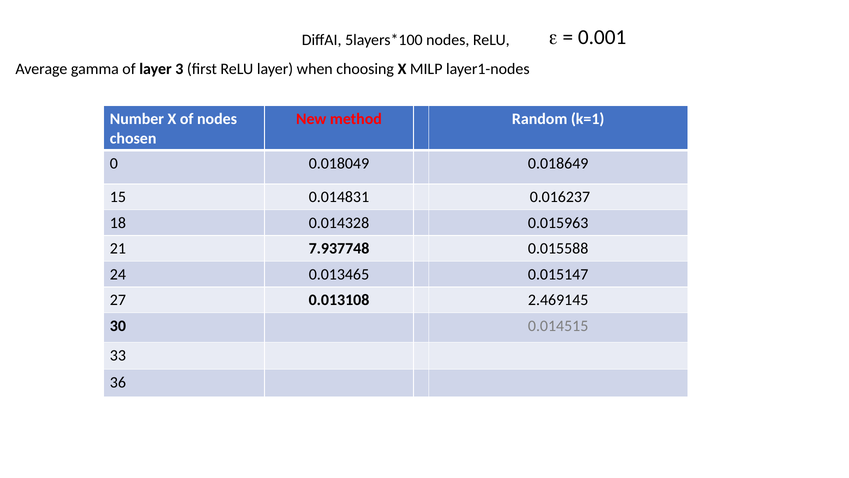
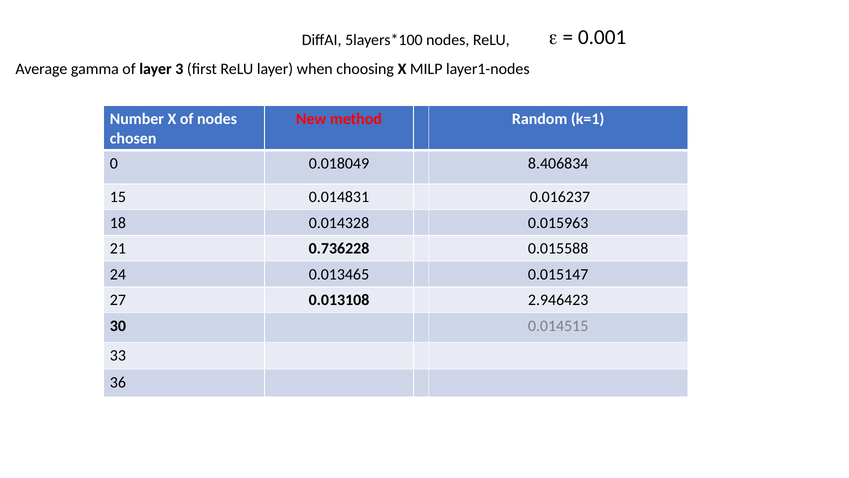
0.018649: 0.018649 -> 8.406834
7.937748: 7.937748 -> 0.736228
2.469145: 2.469145 -> 2.946423
